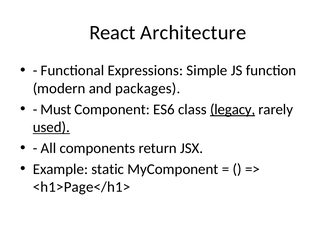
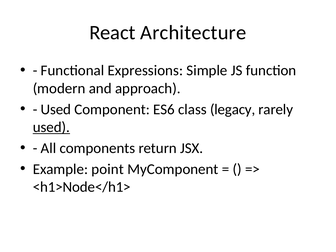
packages: packages -> approach
Must at (56, 109): Must -> Used
legacy underline: present -> none
static: static -> point
<h1>Page</h1>: <h1>Page</h1> -> <h1>Node</h1>
